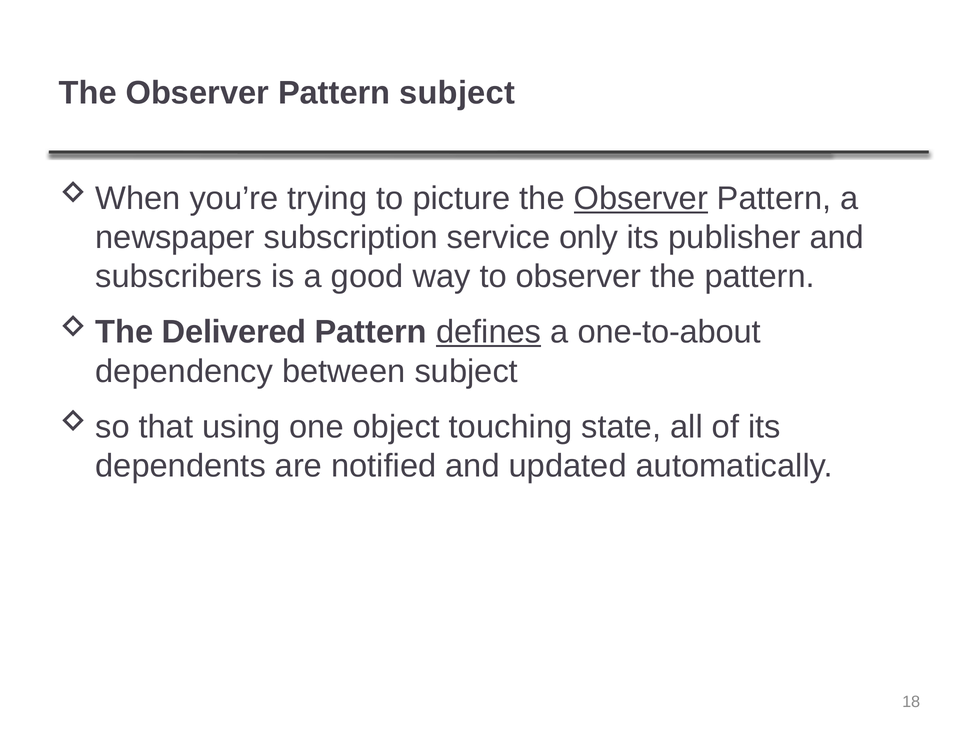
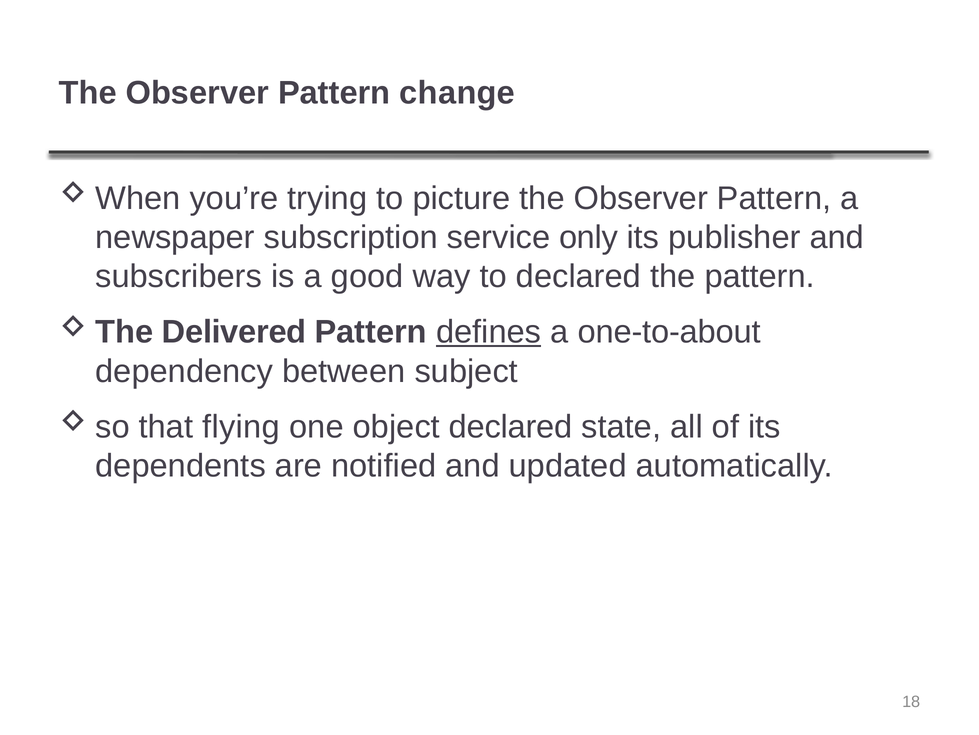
Pattern subject: subject -> change
Observer at (641, 198) underline: present -> none
to observer: observer -> declared
using: using -> flying
object touching: touching -> declared
